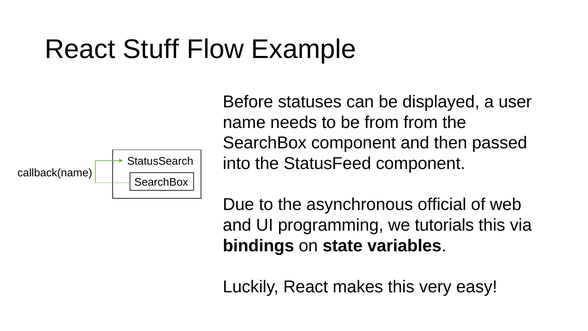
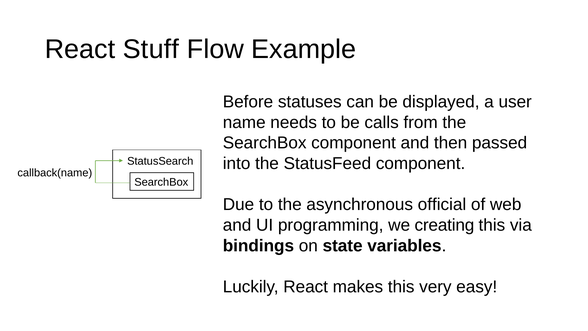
be from: from -> calls
tutorials: tutorials -> creating
